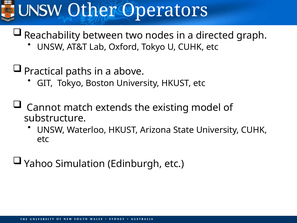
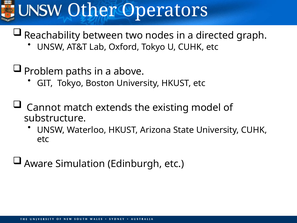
Practical: Practical -> Problem
Yahoo: Yahoo -> Aware
